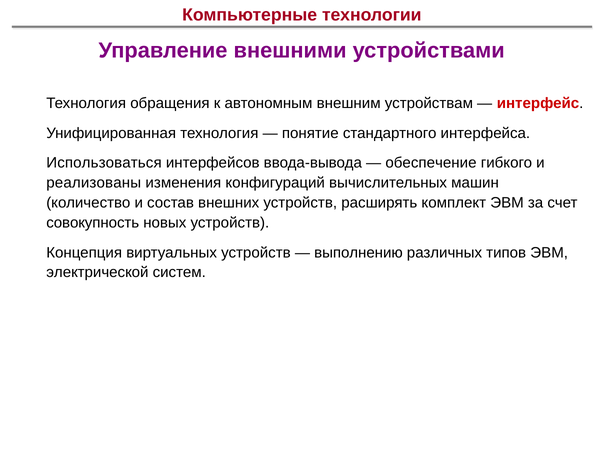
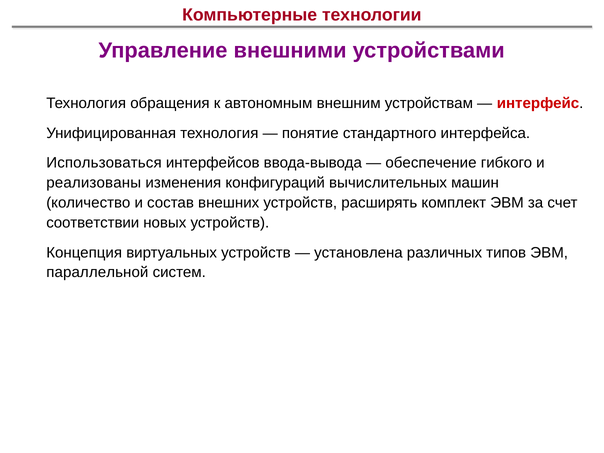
совокупность: совокупность -> соответствии
выполнению: выполнению -> установлена
электрической: электрической -> параллельной
